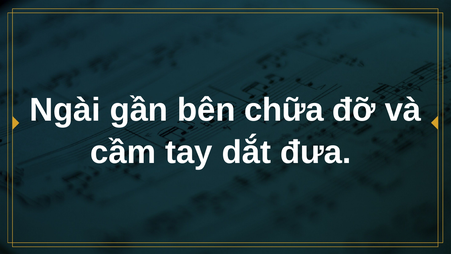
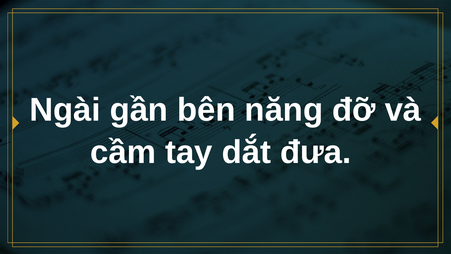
chữa: chữa -> năng
